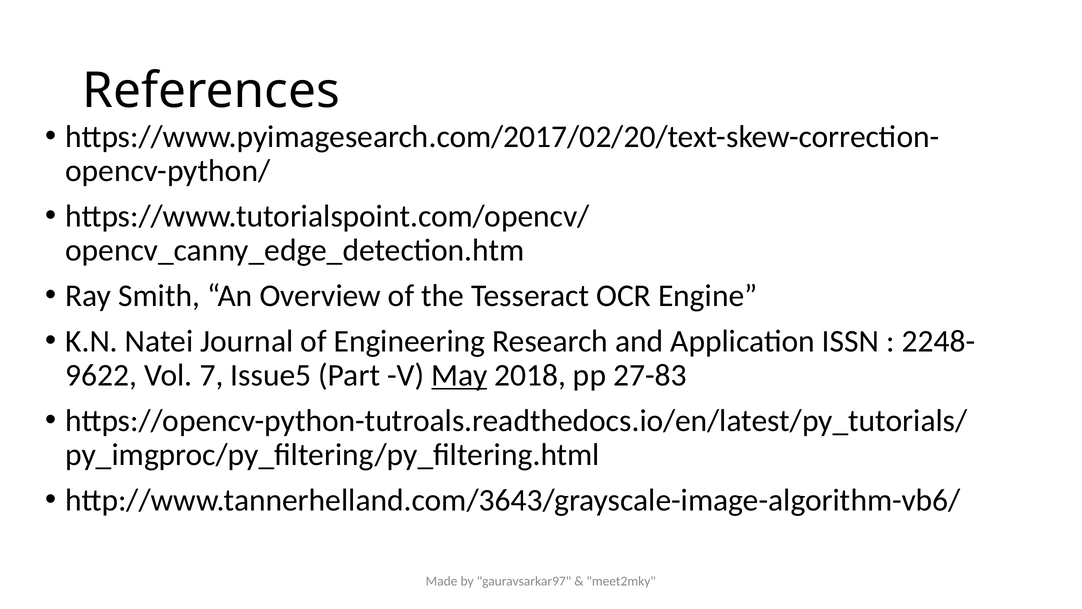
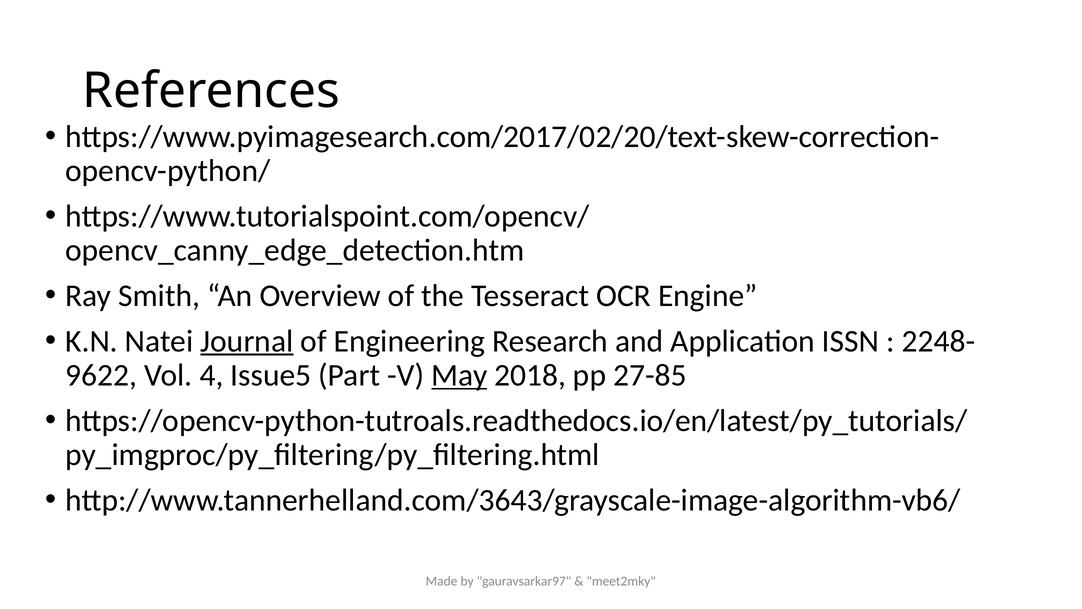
Journal underline: none -> present
7: 7 -> 4
27-83: 27-83 -> 27-85
